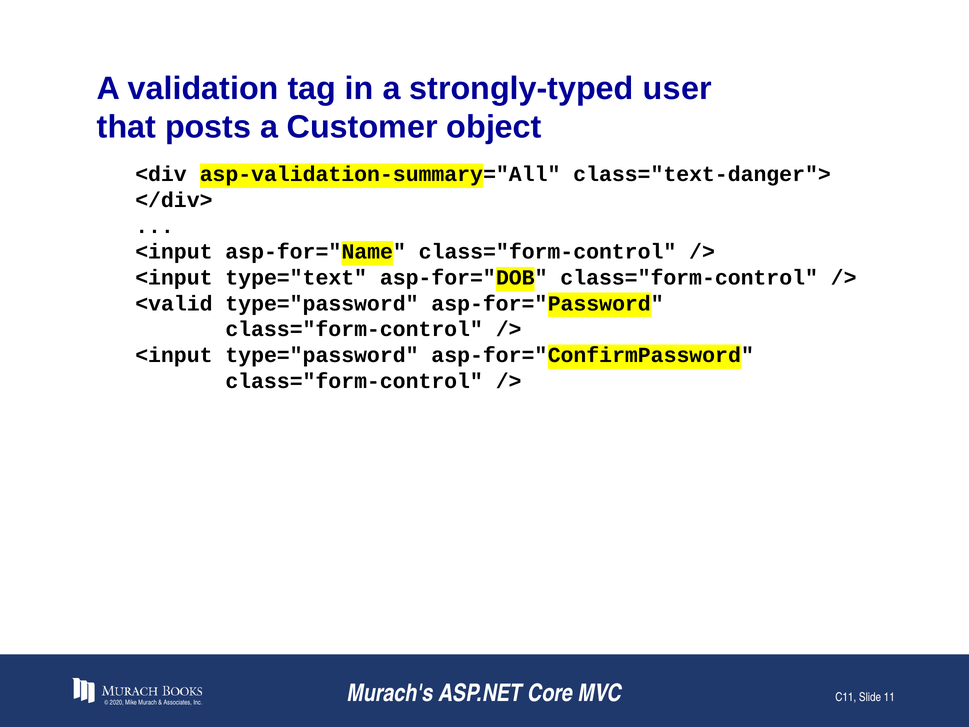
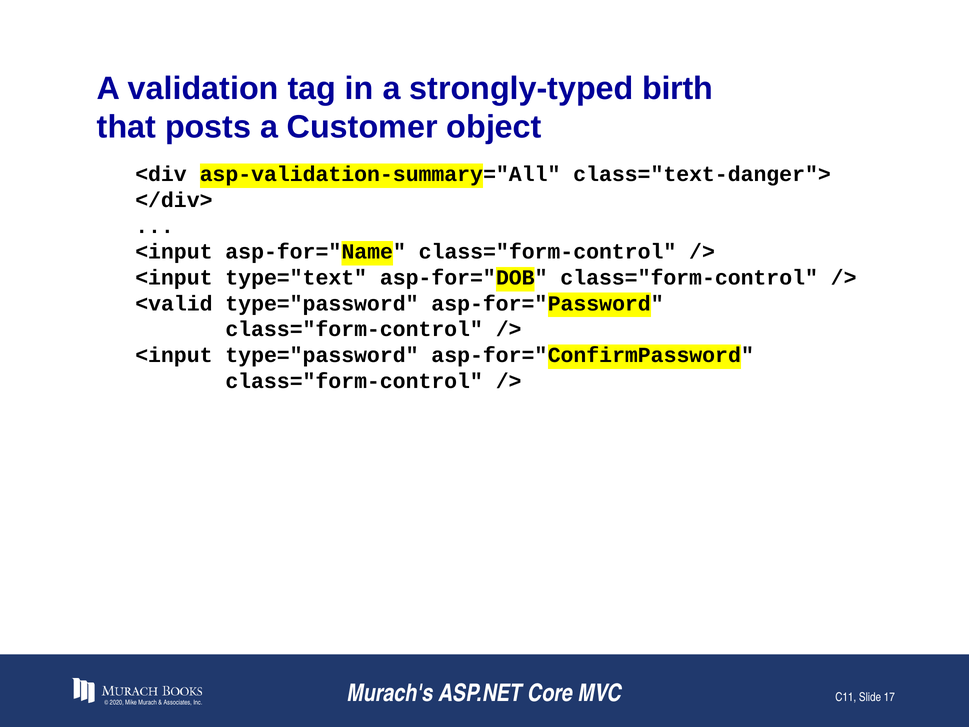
user: user -> birth
11: 11 -> 17
